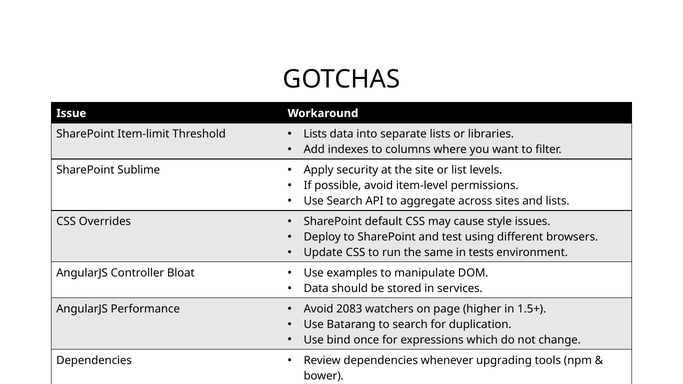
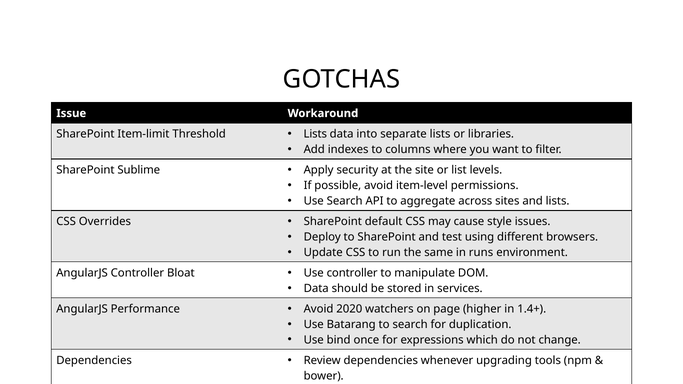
tests: tests -> runs
Use examples: examples -> controller
2083: 2083 -> 2020
1.5+: 1.5+ -> 1.4+
